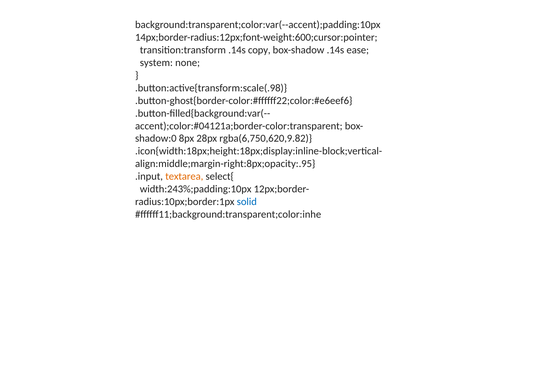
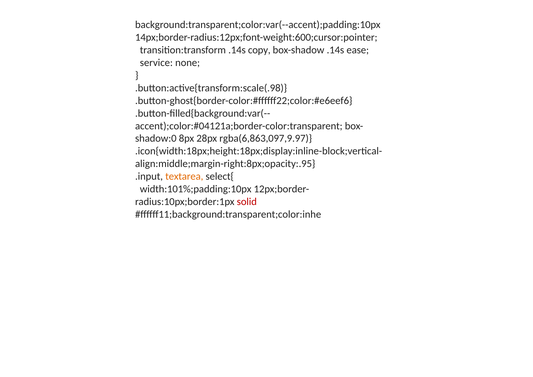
system: system -> service
rgba(6,750,620,9.82: rgba(6,750,620,9.82 -> rgba(6,863,097,9.97
width:243%;padding:10px: width:243%;padding:10px -> width:101%;padding:10px
solid colour: blue -> red
